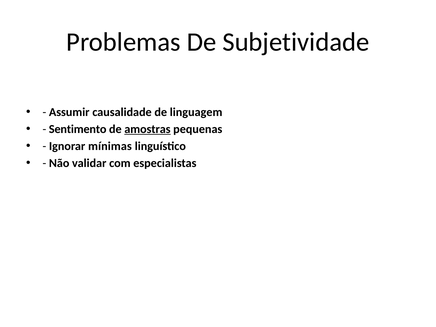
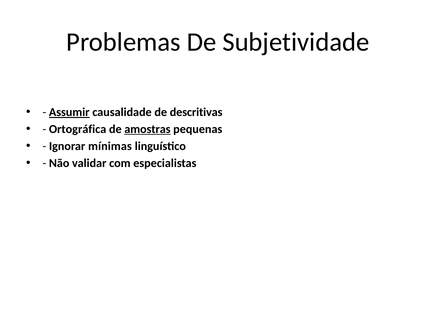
Assumir underline: none -> present
linguagem: linguagem -> descritivas
Sentimento: Sentimento -> Ortográfica
